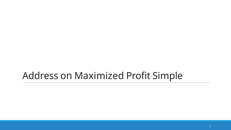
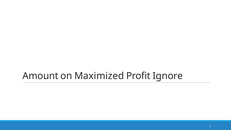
Address: Address -> Amount
Simple: Simple -> Ignore
